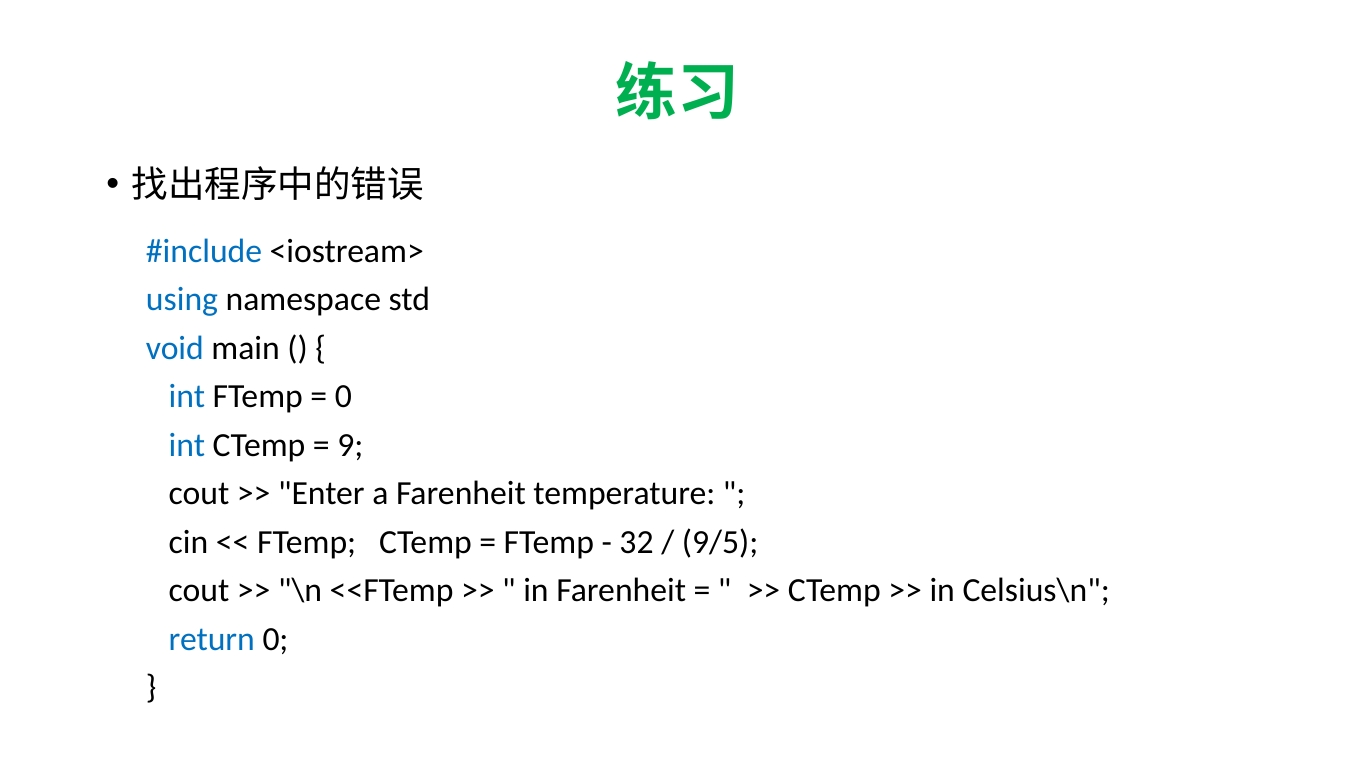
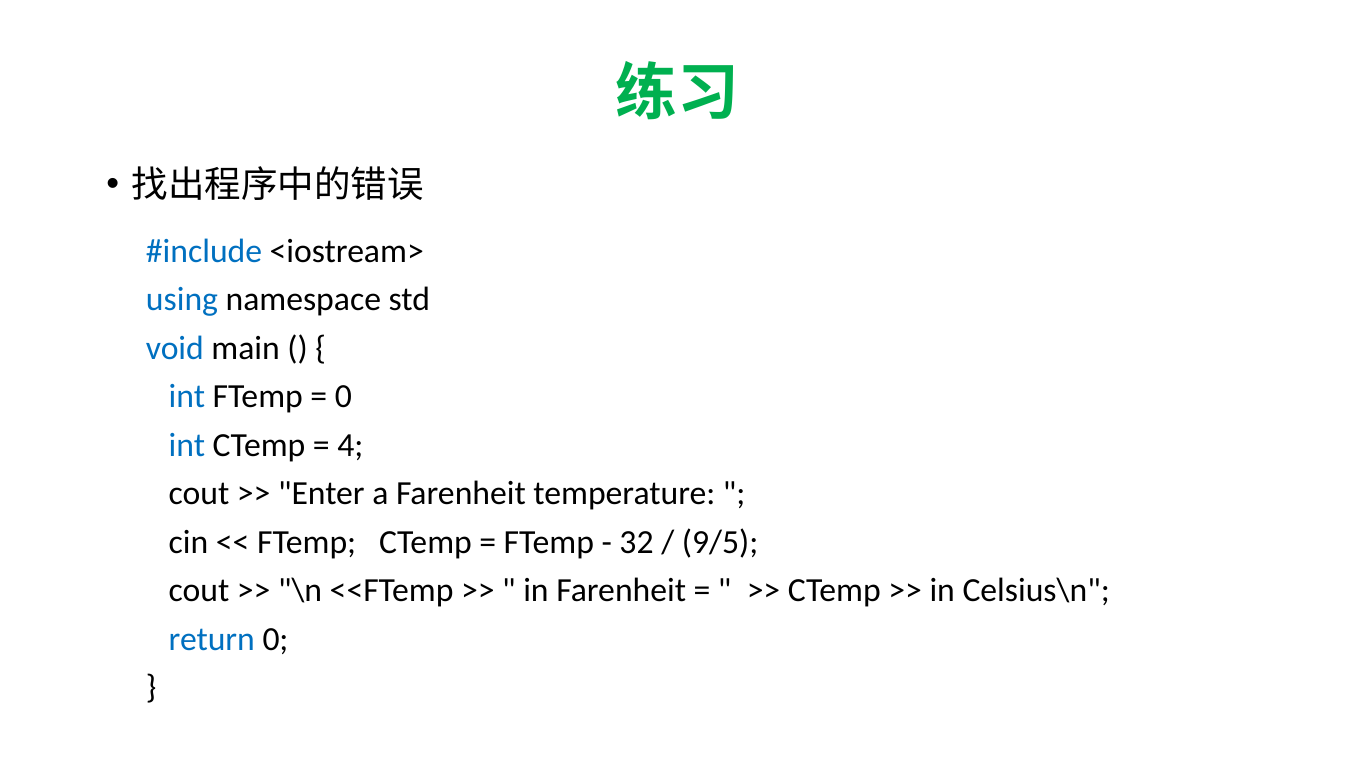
9: 9 -> 4
